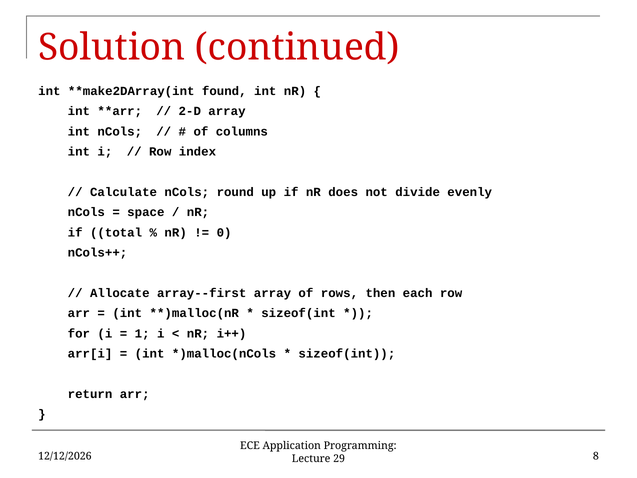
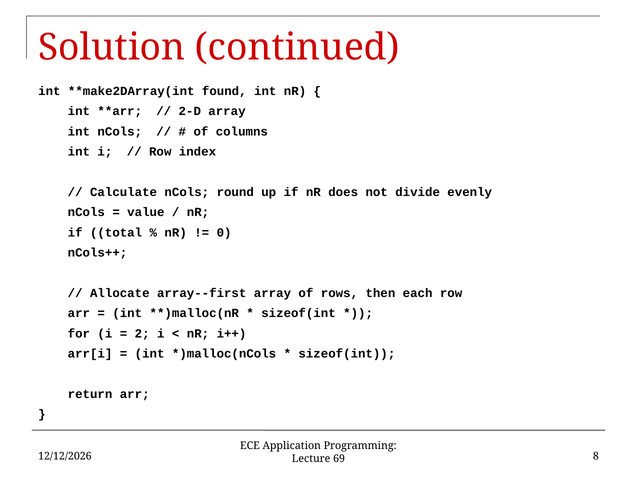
space: space -> value
1: 1 -> 2
29: 29 -> 69
